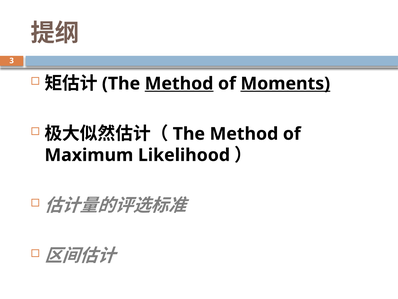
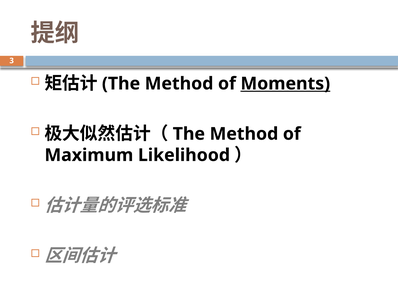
Method at (179, 83) underline: present -> none
